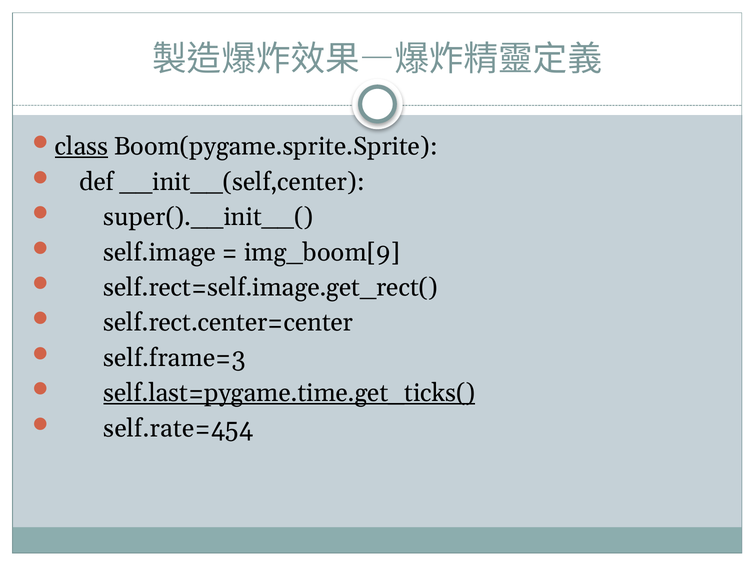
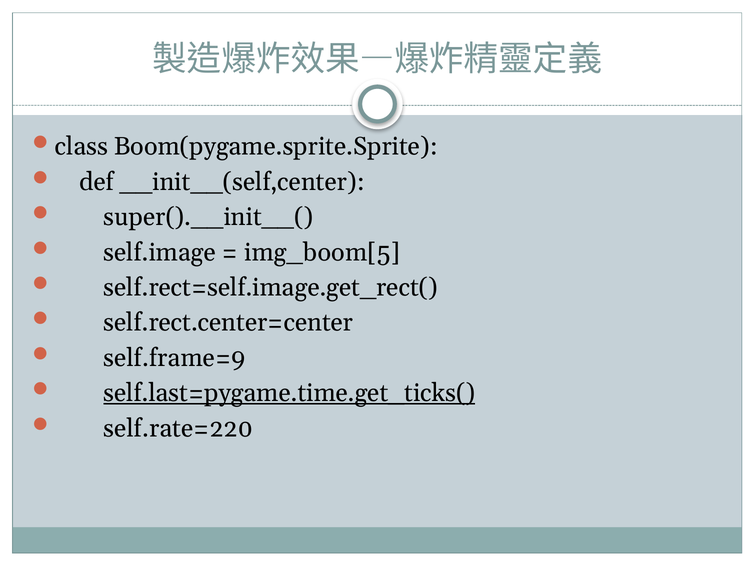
class underline: present -> none
img_boom[9: img_boom[9 -> img_boom[5
self.frame=3: self.frame=3 -> self.frame=9
self.rate=454: self.rate=454 -> self.rate=220
